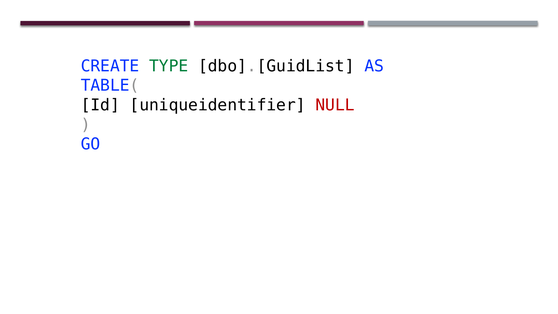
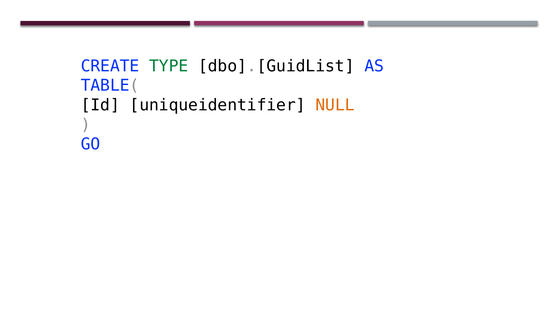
NULL colour: red -> orange
